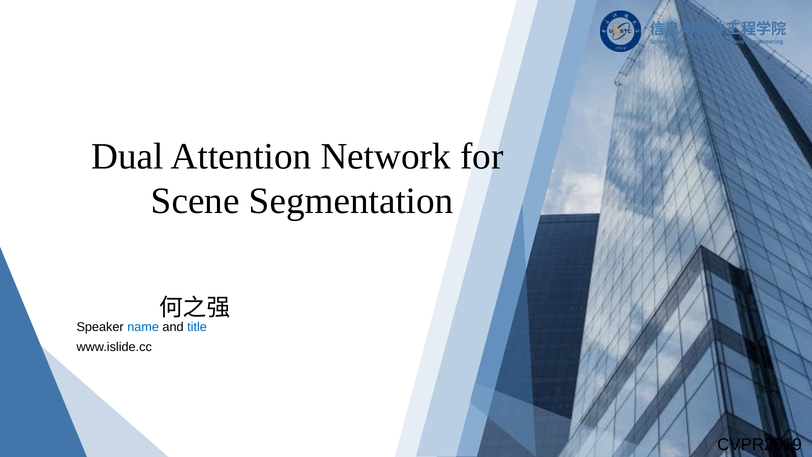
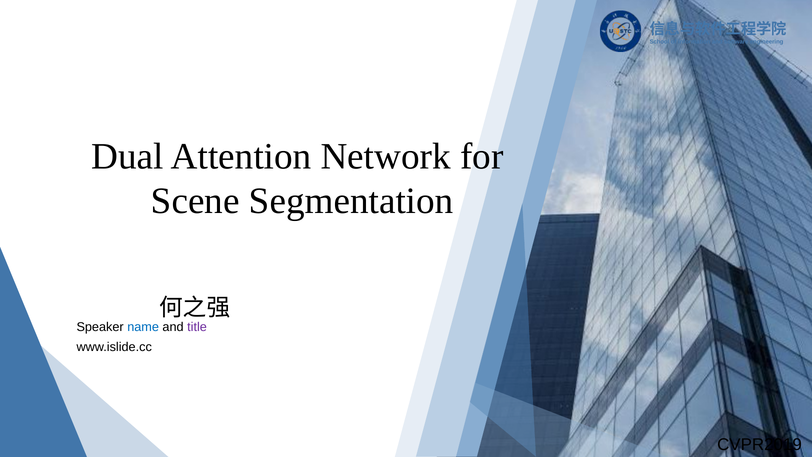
title colour: blue -> purple
